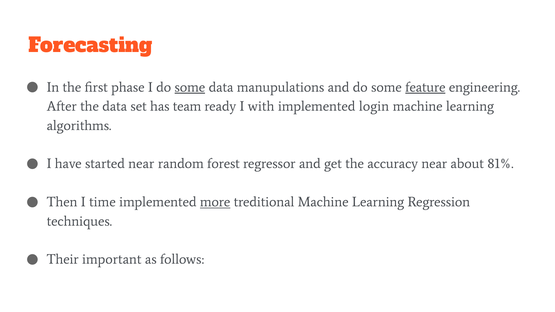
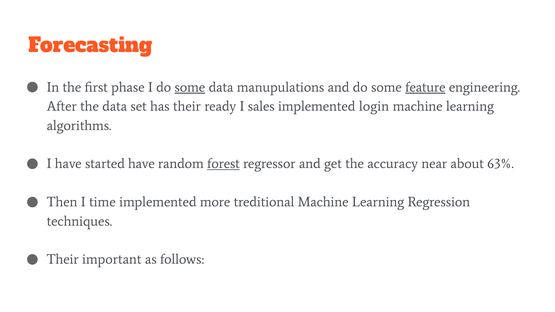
has team: team -> their
with: with -> sales
started near: near -> have
forest underline: none -> present
81%: 81% -> 63%
more underline: present -> none
